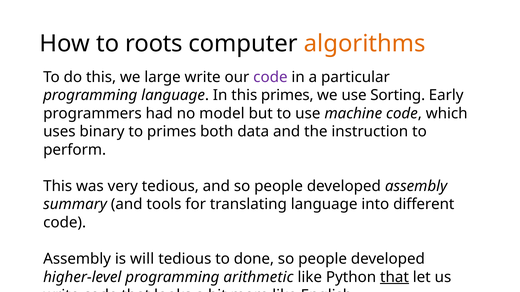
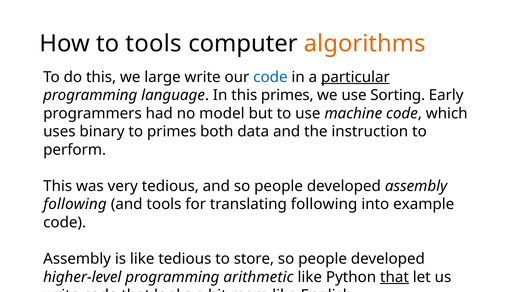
to roots: roots -> tools
code at (270, 77) colour: purple -> blue
particular underline: none -> present
summary at (75, 205): summary -> following
translating language: language -> following
different: different -> example
is will: will -> like
done: done -> store
